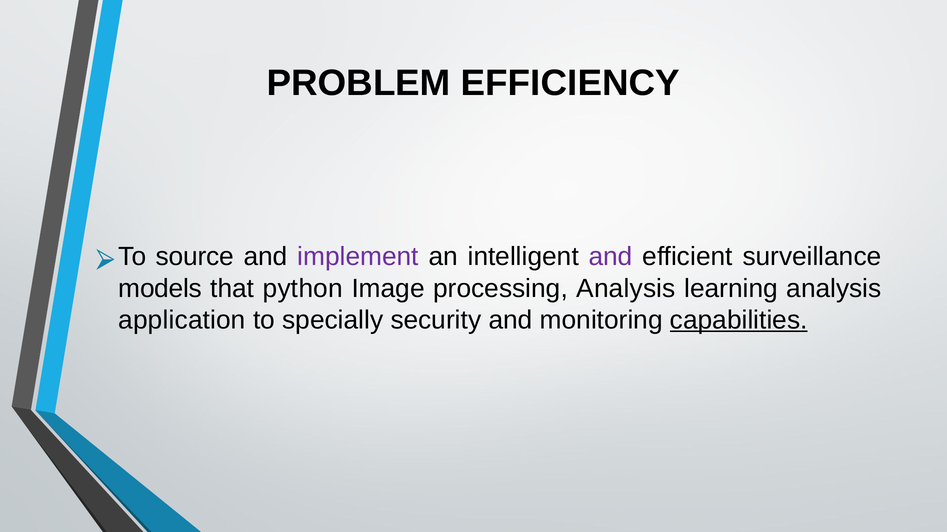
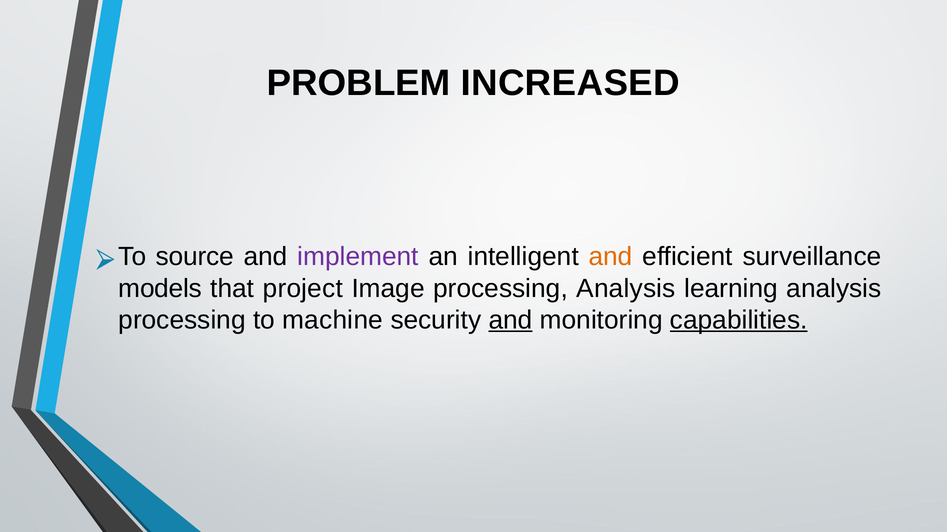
EFFICIENCY: EFFICIENCY -> INCREASED
and at (611, 257) colour: purple -> orange
python: python -> project
application at (182, 320): application -> processing
specially: specially -> machine
and at (511, 320) underline: none -> present
